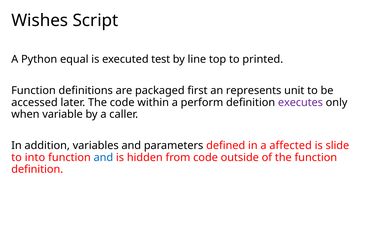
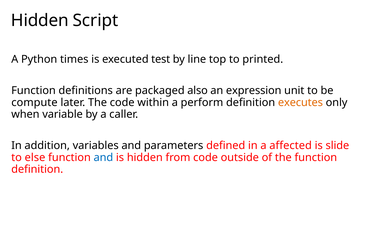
Wishes at (40, 20): Wishes -> Hidden
equal: equal -> times
first: first -> also
represents: represents -> expression
accessed: accessed -> compute
executes colour: purple -> orange
into: into -> else
